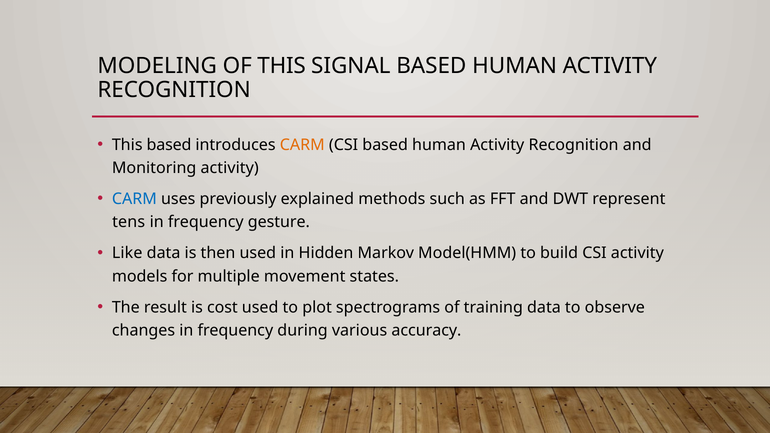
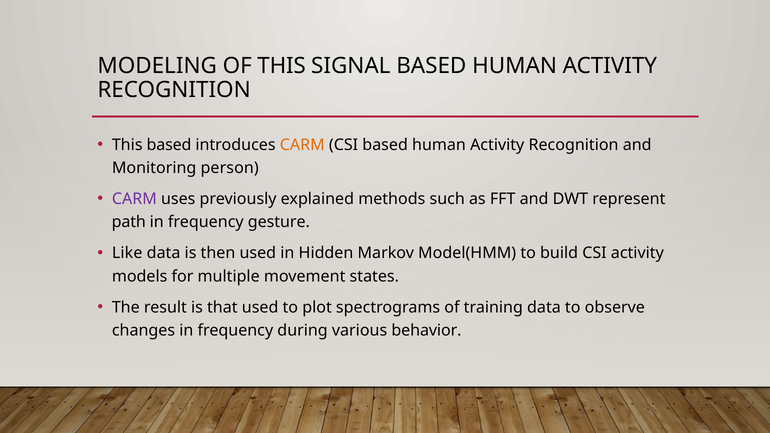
Monitoring activity: activity -> person
CARM at (134, 199) colour: blue -> purple
tens: tens -> path
cost: cost -> that
accuracy: accuracy -> behavior
